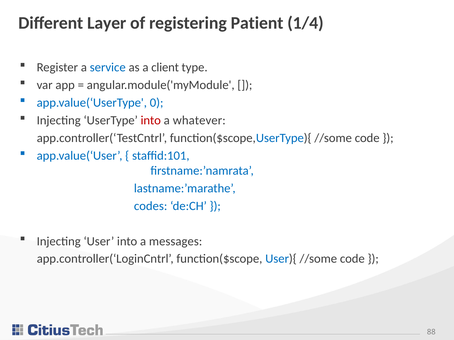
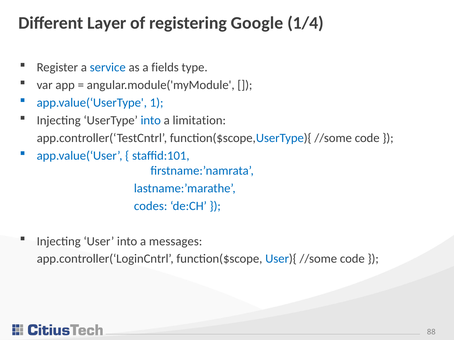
Patient: Patient -> Google
client: client -> fields
0: 0 -> 1
into at (151, 120) colour: red -> blue
whatever: whatever -> limitation
